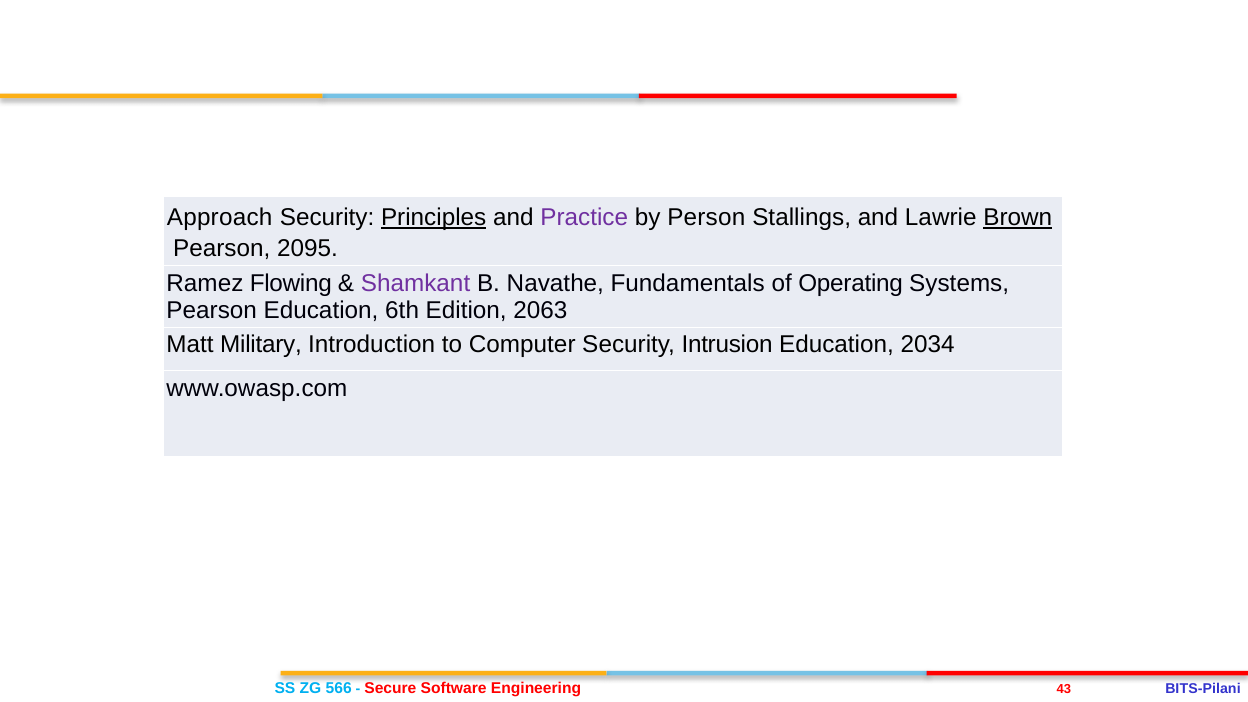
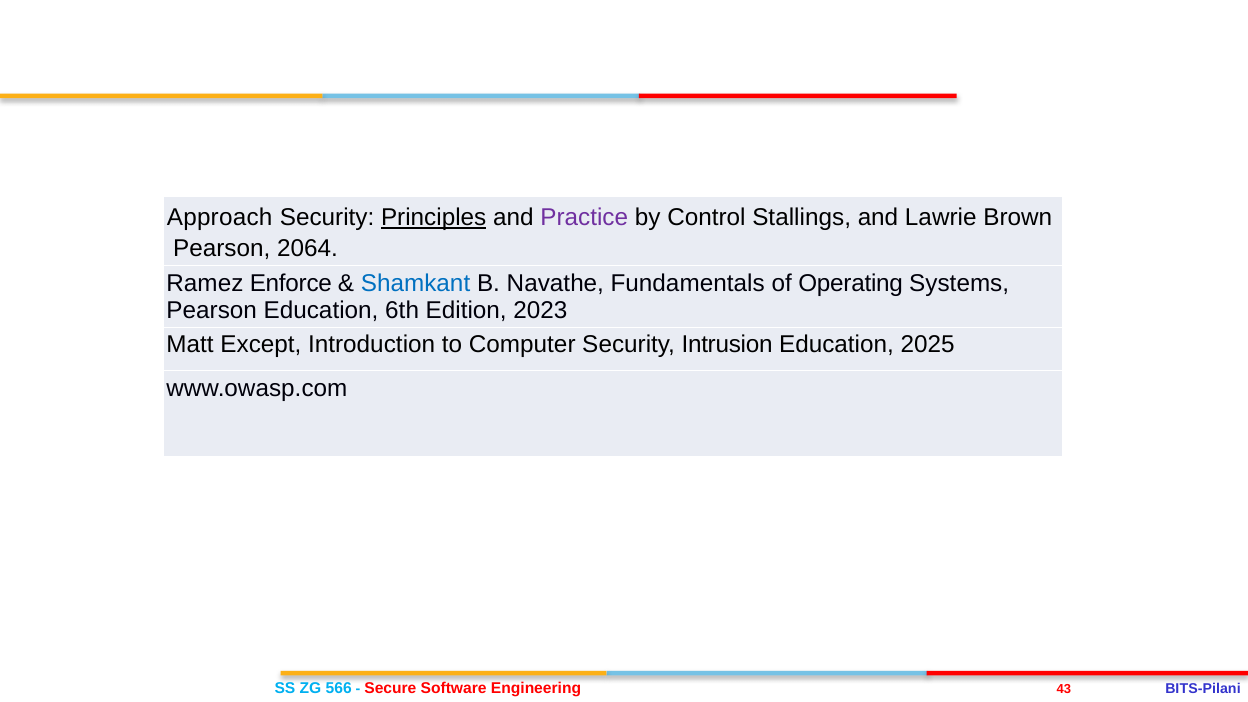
Person: Person -> Control
Brown underline: present -> none
2095: 2095 -> 2064
Flowing: Flowing -> Enforce
Shamkant colour: purple -> blue
2063: 2063 -> 2023
Military: Military -> Except
2034: 2034 -> 2025
